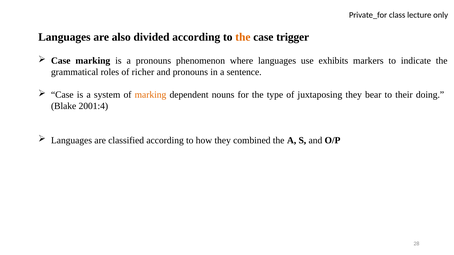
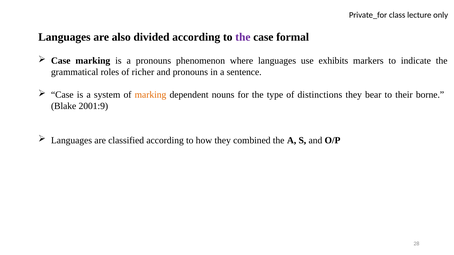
the at (243, 37) colour: orange -> purple
trigger: trigger -> formal
juxtaposing: juxtaposing -> distinctions
doing: doing -> borne
2001:4: 2001:4 -> 2001:9
